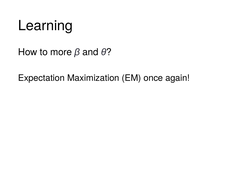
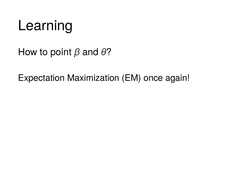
more: more -> point
